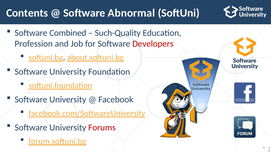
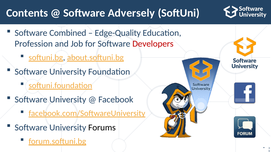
Abnormal: Abnormal -> Adversely
Such-Quality: Such-Quality -> Edge-Quality
Forums colour: red -> black
